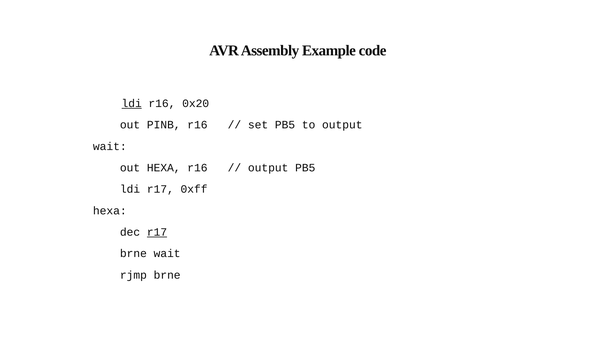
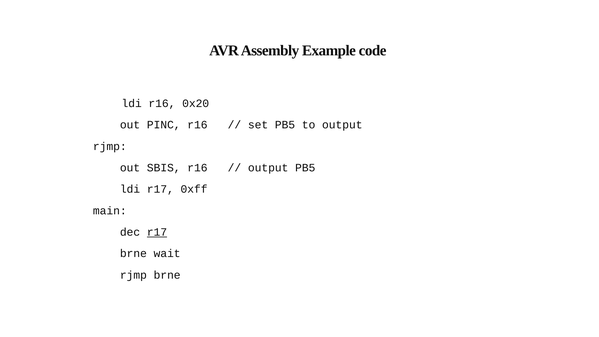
ldi at (132, 103) underline: present -> none
PINB: PINB -> PINC
wait at (110, 146): wait -> rjmp
out HEXA: HEXA -> SBIS
hexa at (110, 211): hexa -> main
